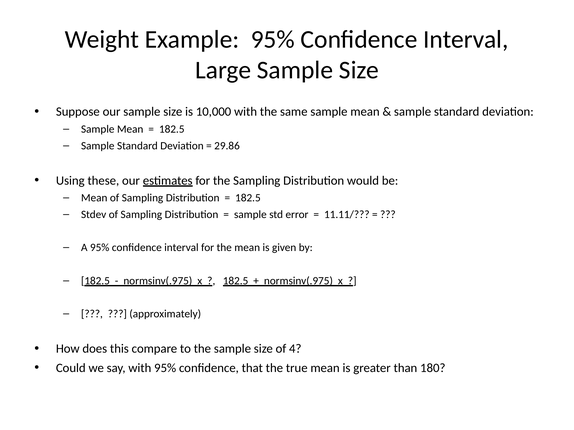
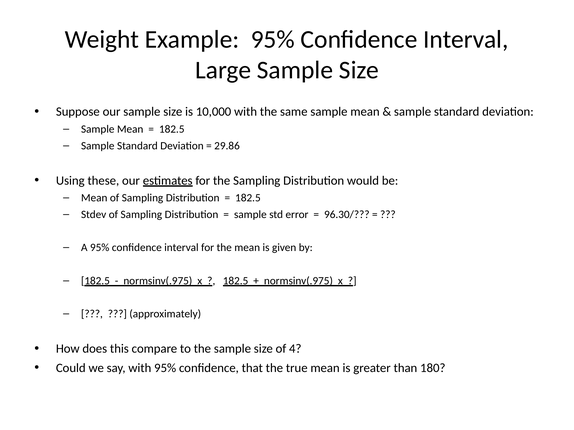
11.11/: 11.11/ -> 96.30/
